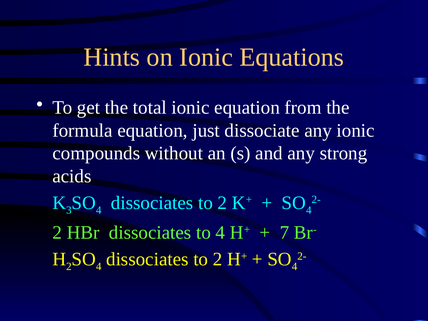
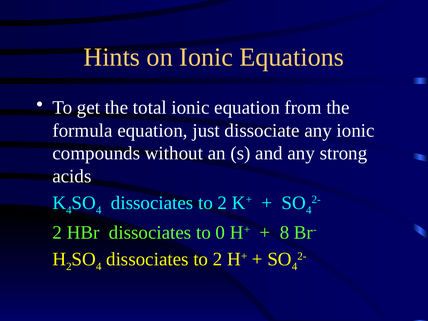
3 at (69, 210): 3 -> 4
to 4: 4 -> 0
7: 7 -> 8
